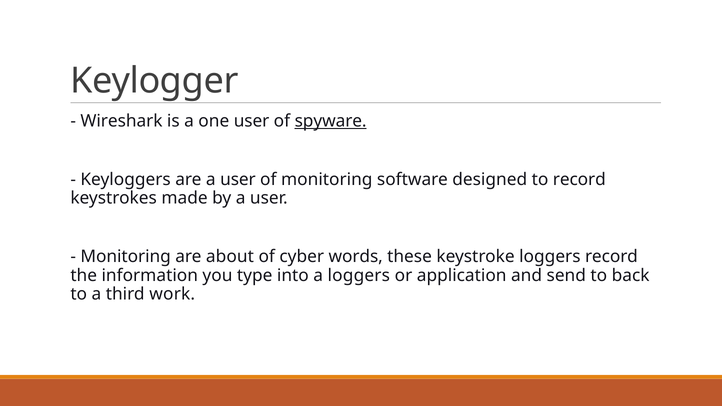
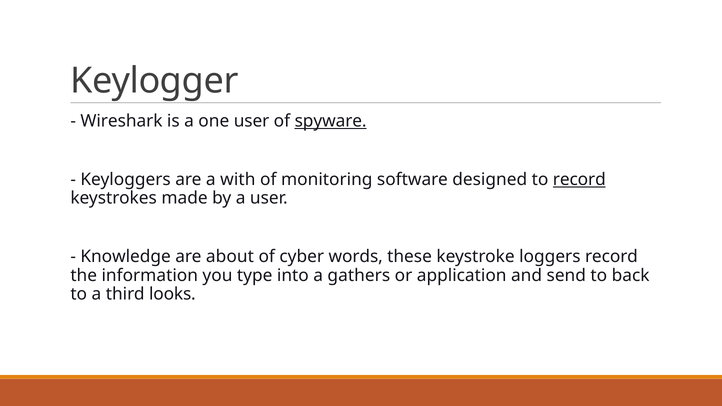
are a user: user -> with
record at (579, 180) underline: none -> present
Monitoring at (126, 257): Monitoring -> Knowledge
a loggers: loggers -> gathers
work: work -> looks
